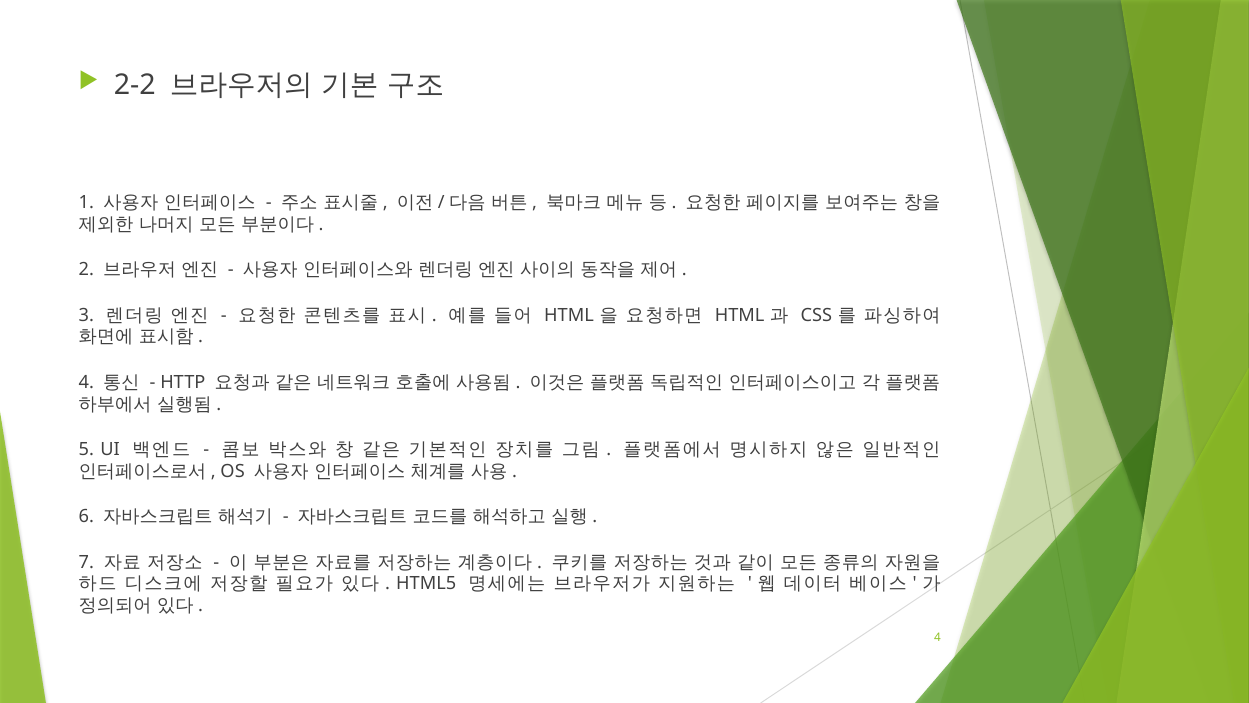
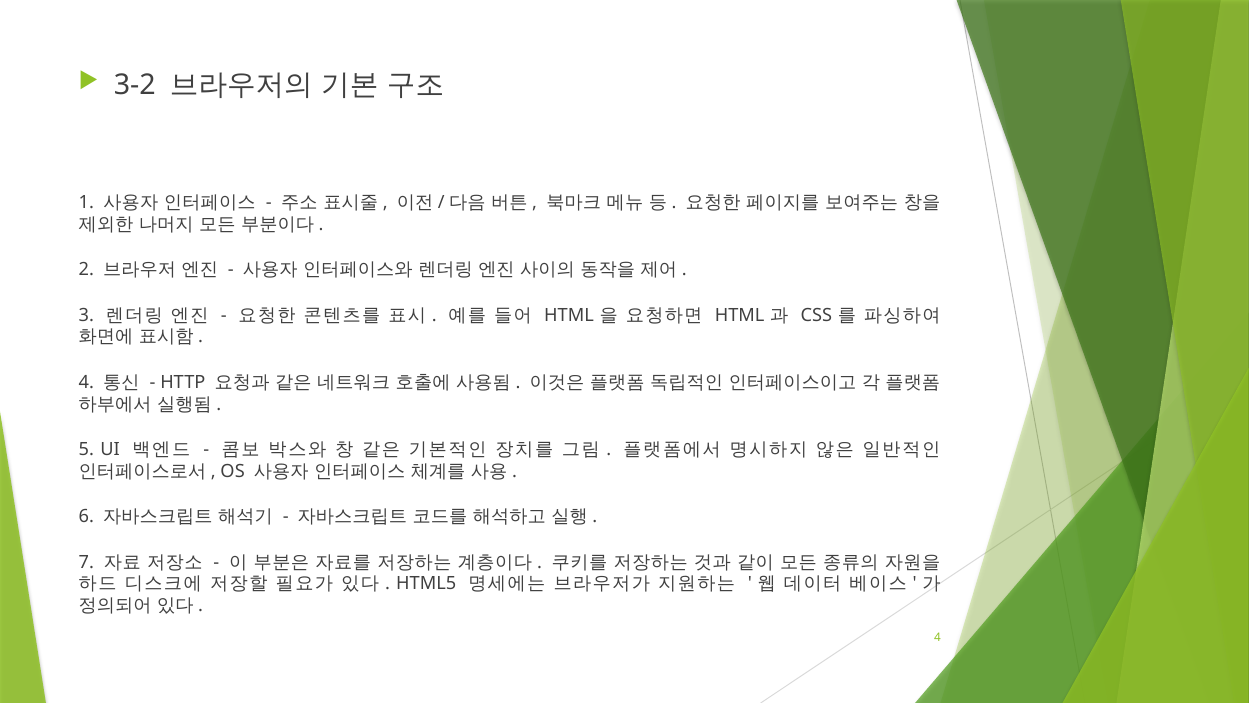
2-2: 2-2 -> 3-2
